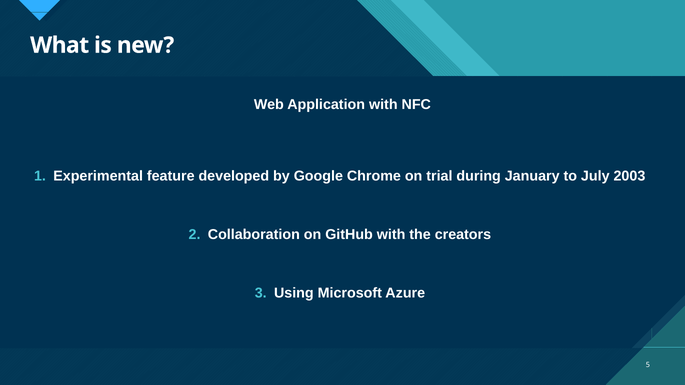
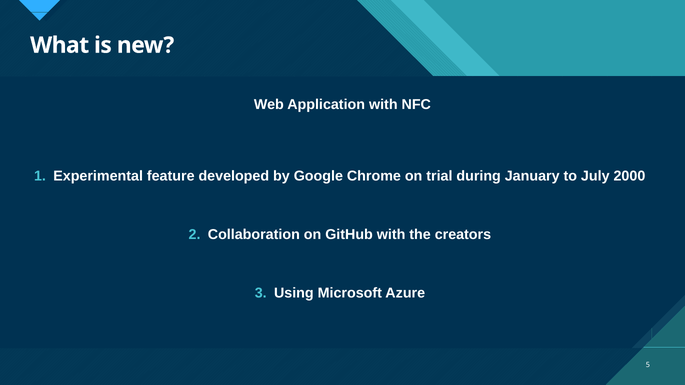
2003: 2003 -> 2000
